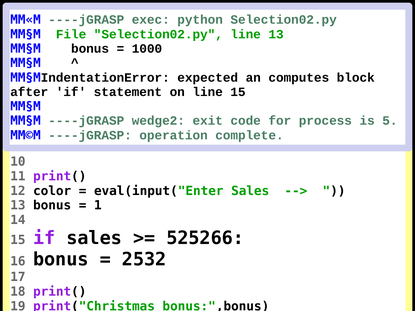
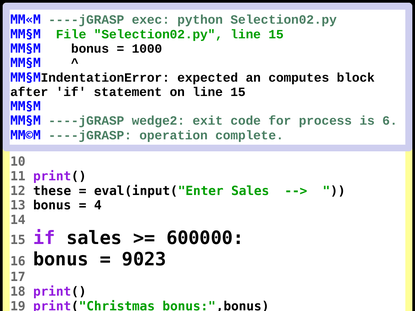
13 at (276, 34): 13 -> 15
is 5: 5 -> 6
color: color -> these
1 at (98, 206): 1 -> 4
525266: 525266 -> 600000
2532: 2532 -> 9023
